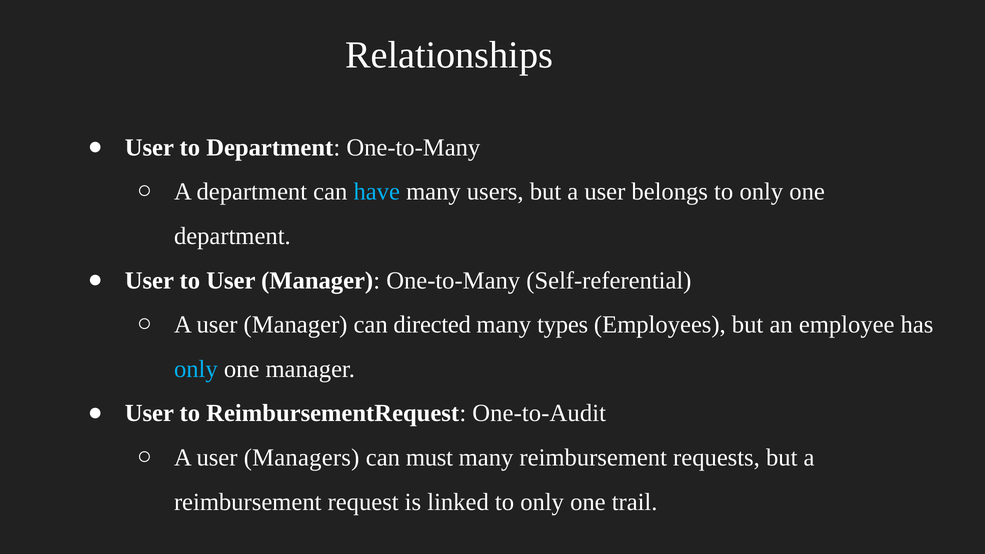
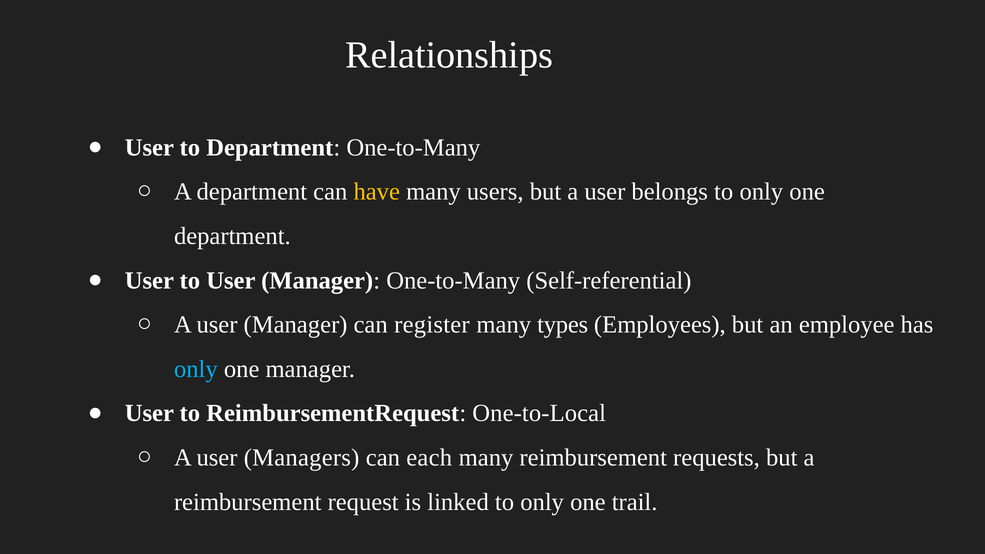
have colour: light blue -> yellow
directed: directed -> register
One-to-Audit: One-to-Audit -> One-to-Local
must: must -> each
